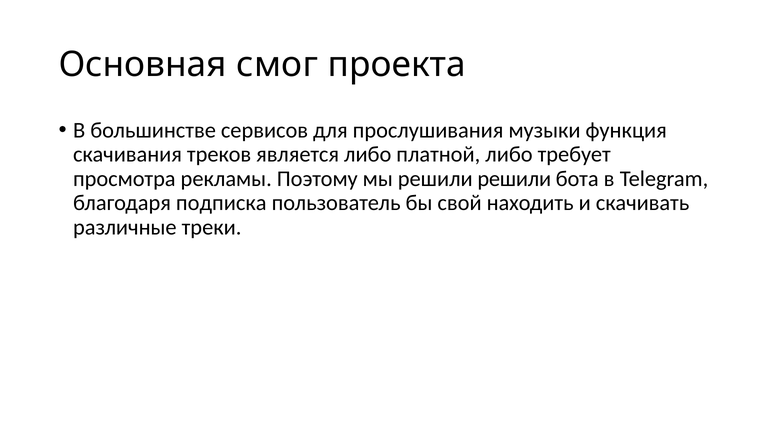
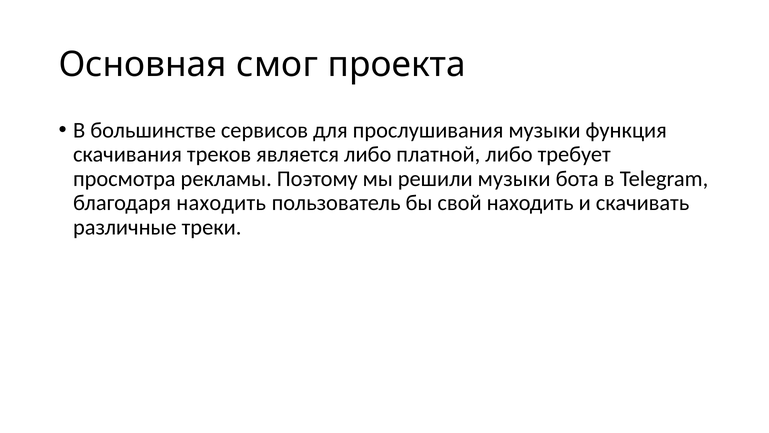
решили решили: решили -> музыки
благодаря подписка: подписка -> находить
